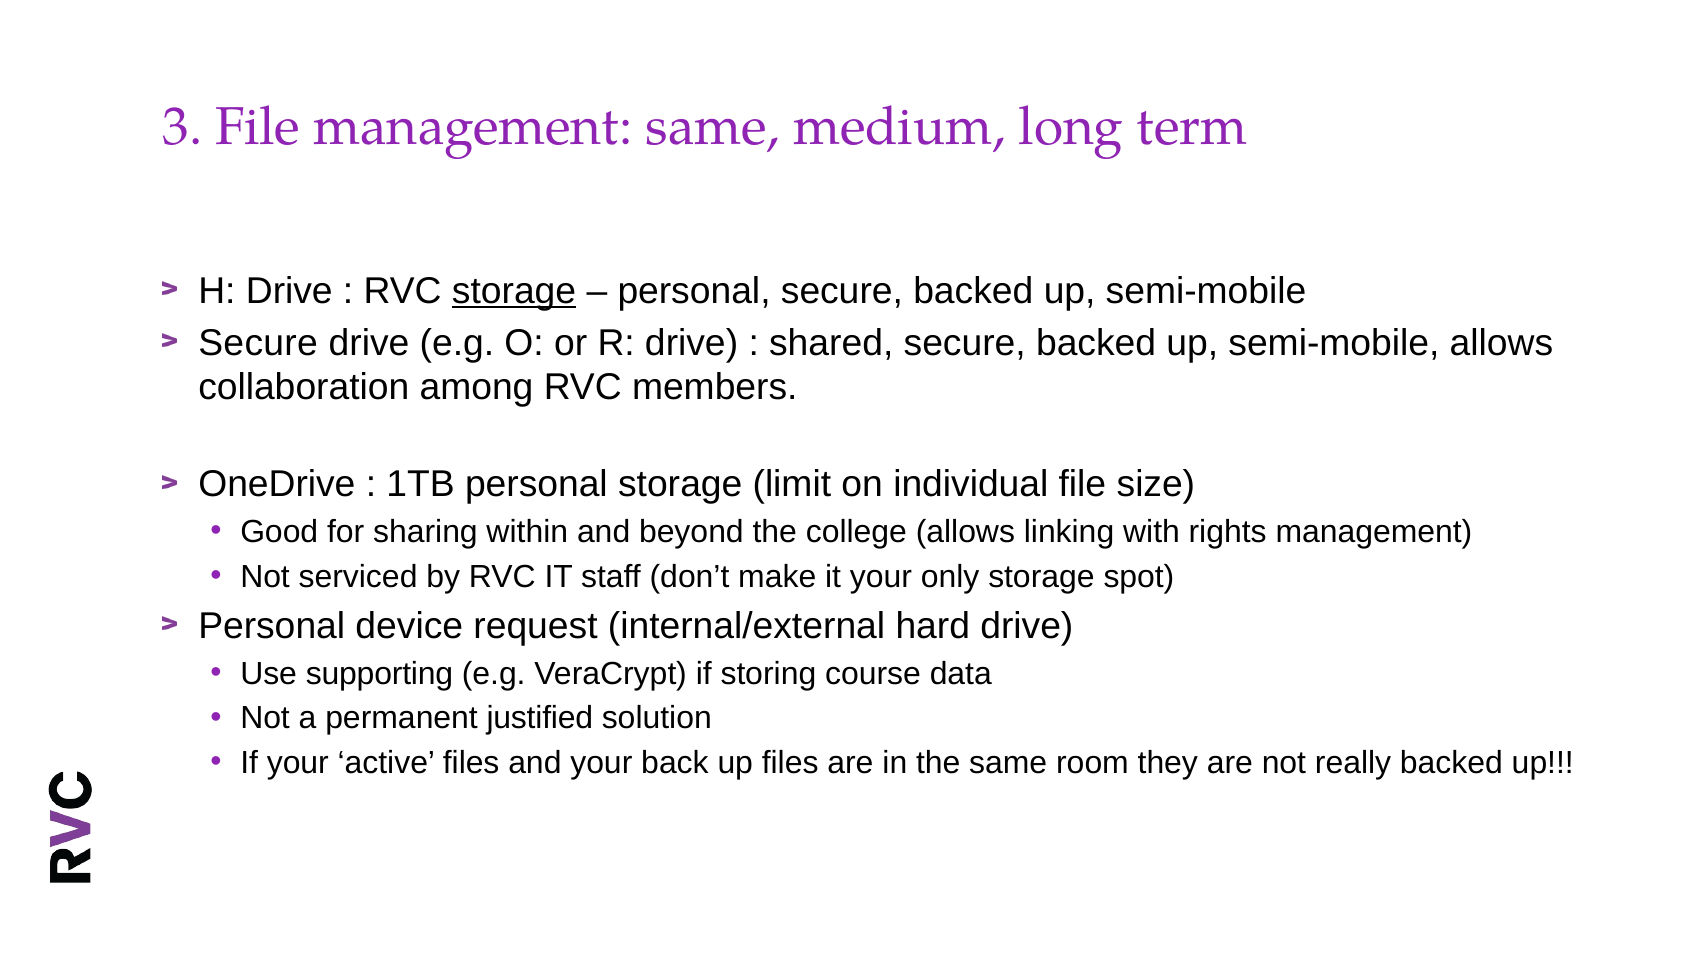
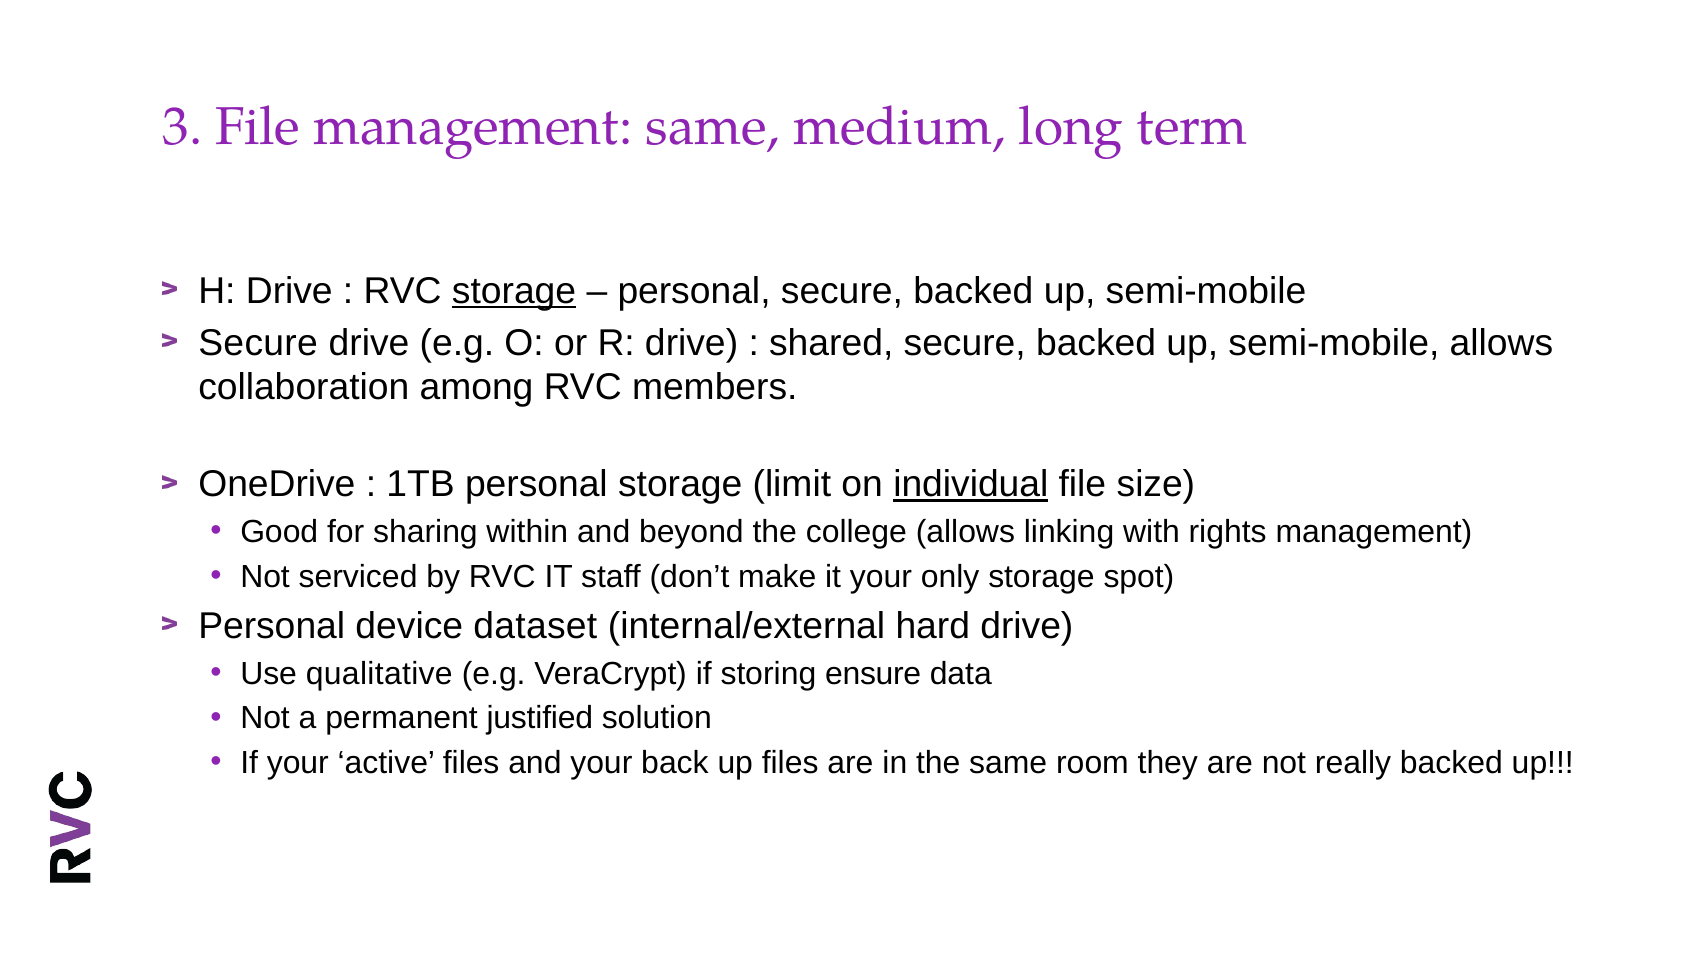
individual underline: none -> present
request: request -> dataset
supporting: supporting -> qualitative
course: course -> ensure
